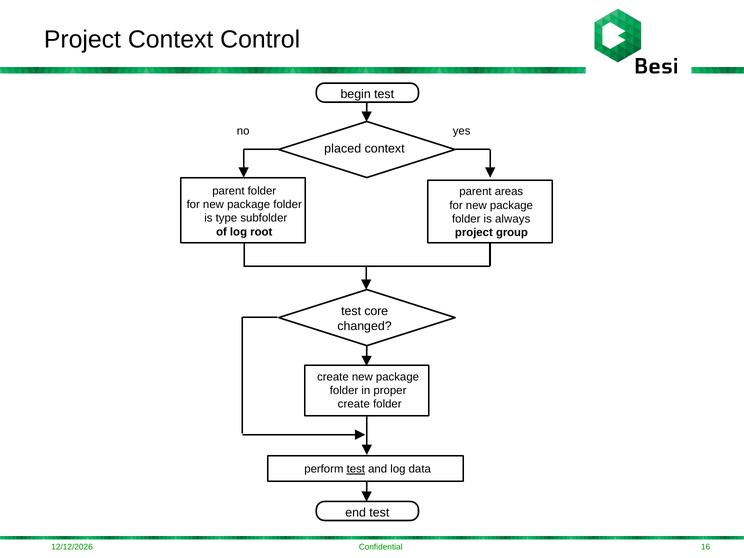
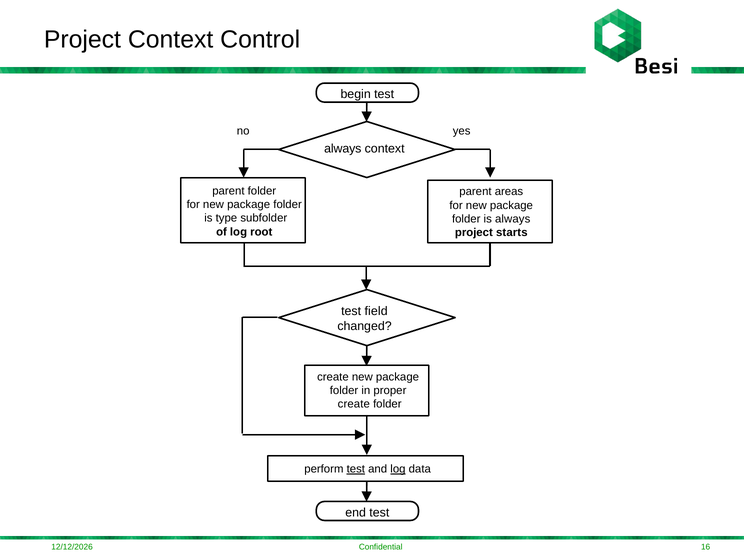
placed at (343, 149): placed -> always
group: group -> starts
core: core -> field
log at (398, 469) underline: none -> present
